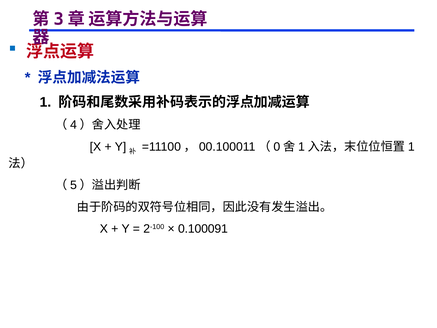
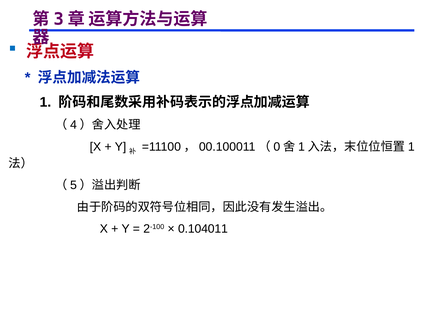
0.100091: 0.100091 -> 0.104011
